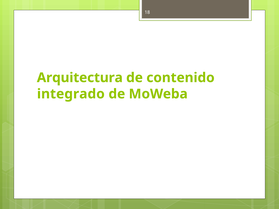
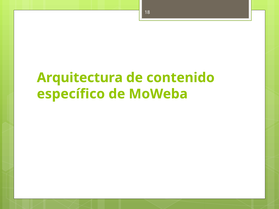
integrado: integrado -> específico
